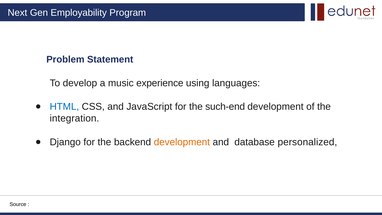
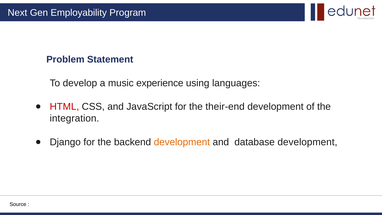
HTML colour: blue -> red
such-end: such-end -> their-end
database personalized: personalized -> development
